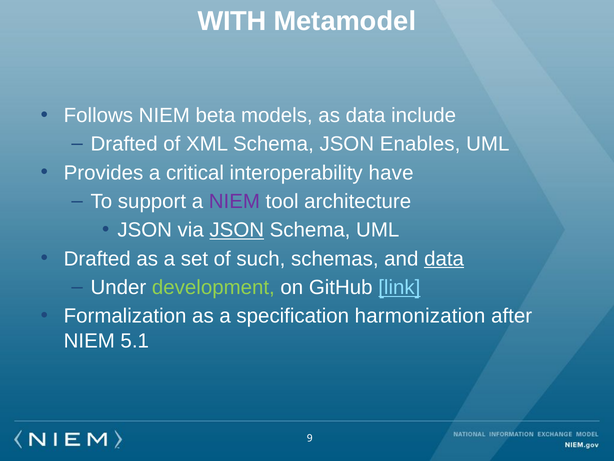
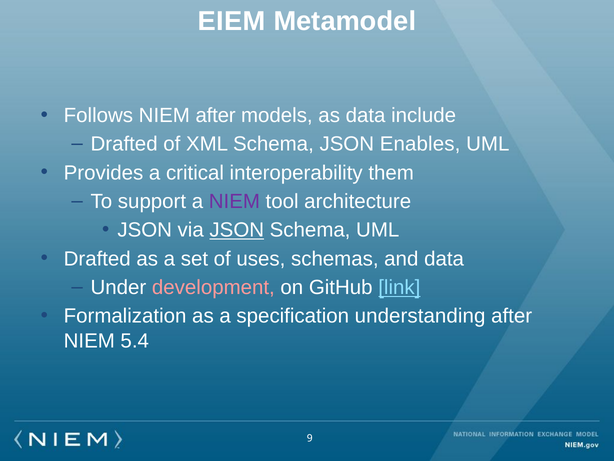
WITH: WITH -> EIEM
NIEM beta: beta -> after
have: have -> them
such: such -> uses
data at (444, 259) underline: present -> none
development colour: light green -> pink
harmonization: harmonization -> understanding
5.1: 5.1 -> 5.4
